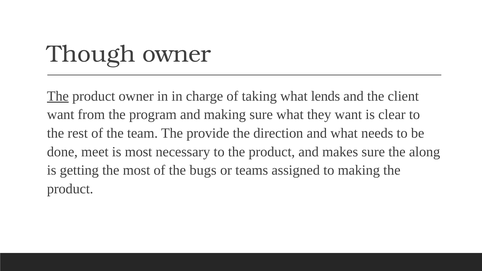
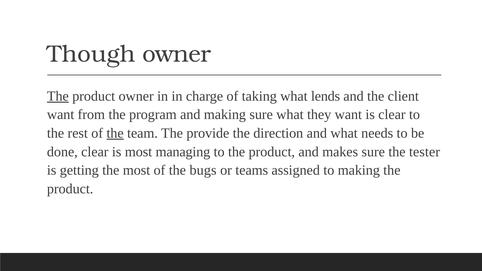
the at (115, 133) underline: none -> present
done meet: meet -> clear
necessary: necessary -> managing
along: along -> tester
